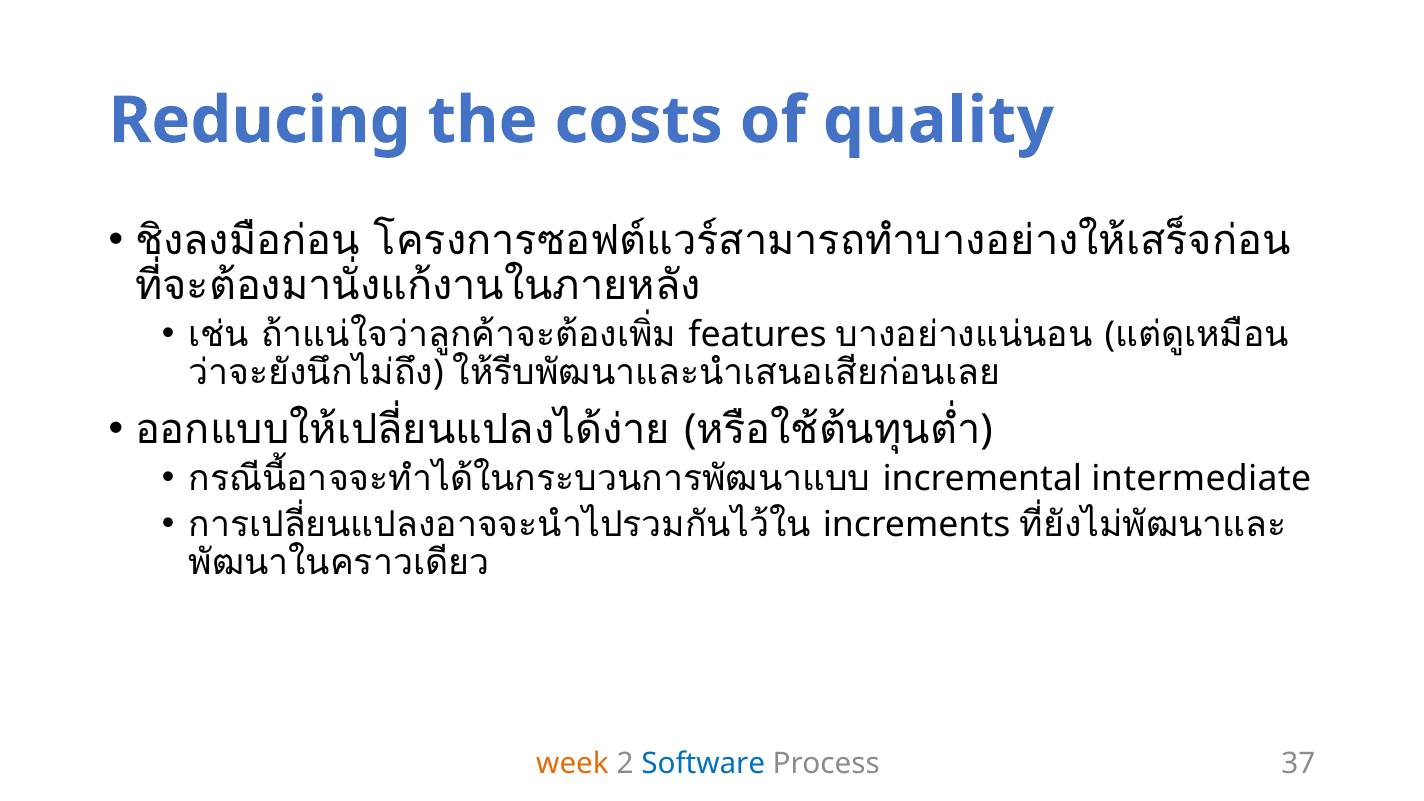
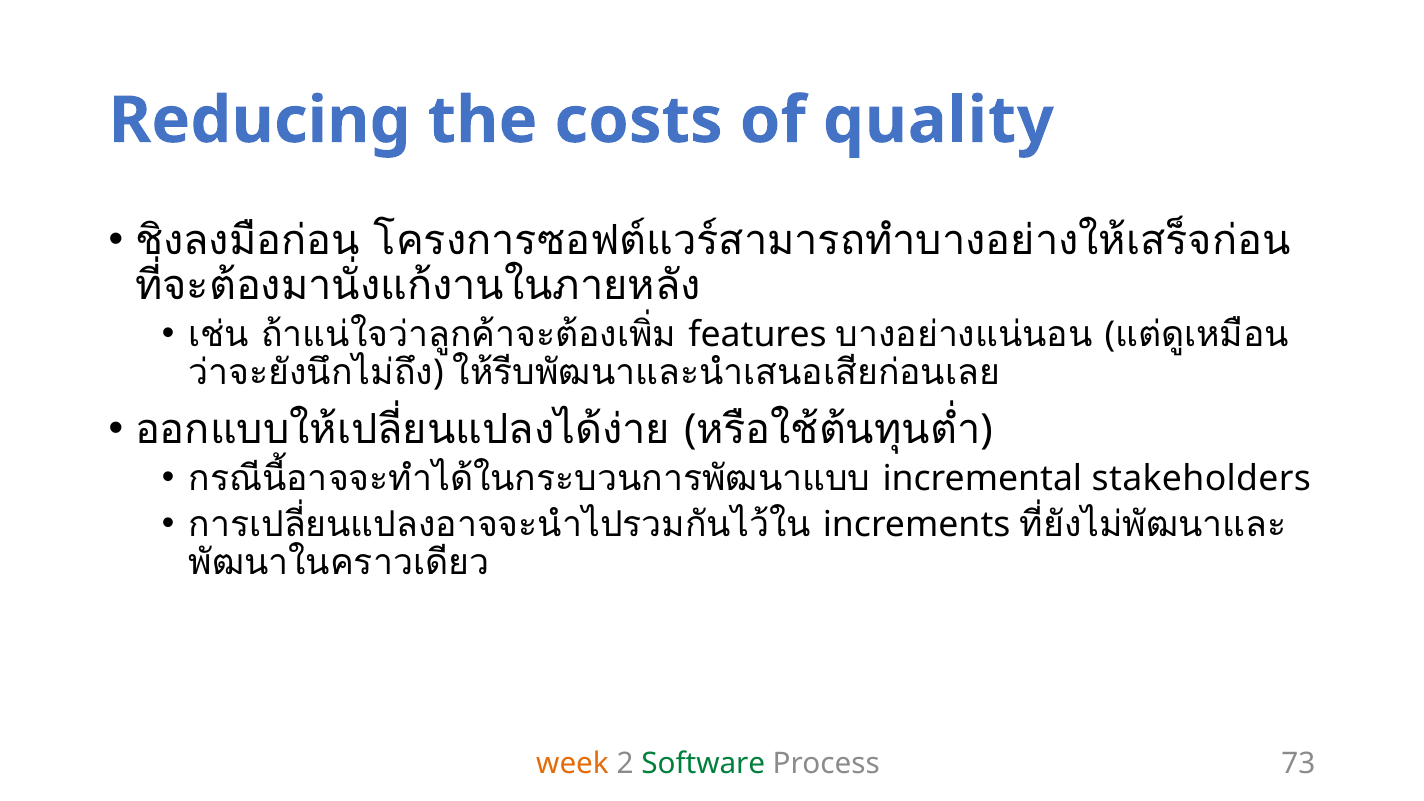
intermediate: intermediate -> stakeholders
Software colour: blue -> green
37: 37 -> 73
